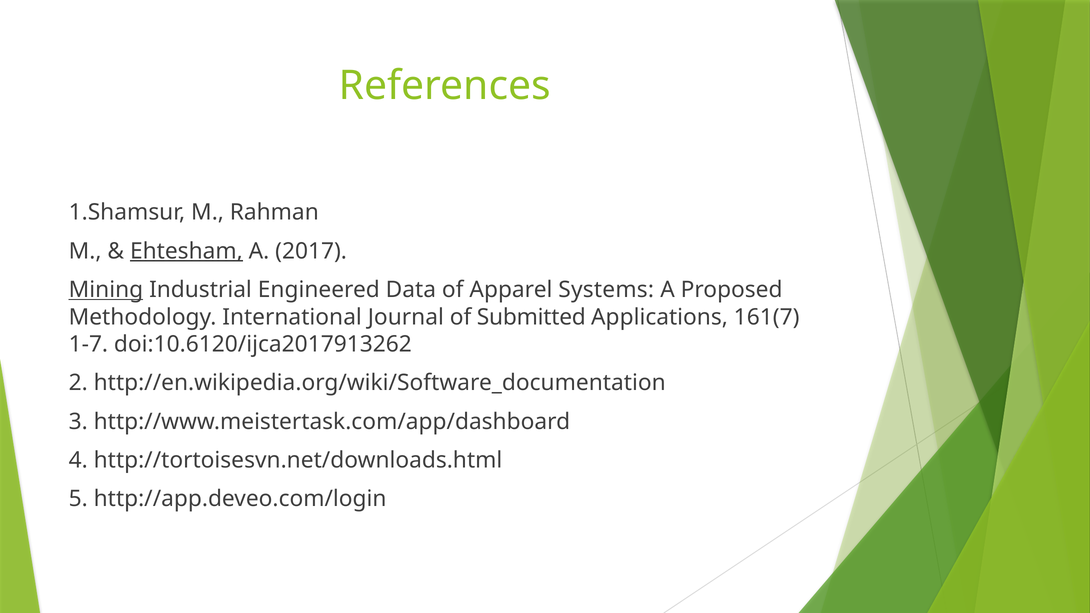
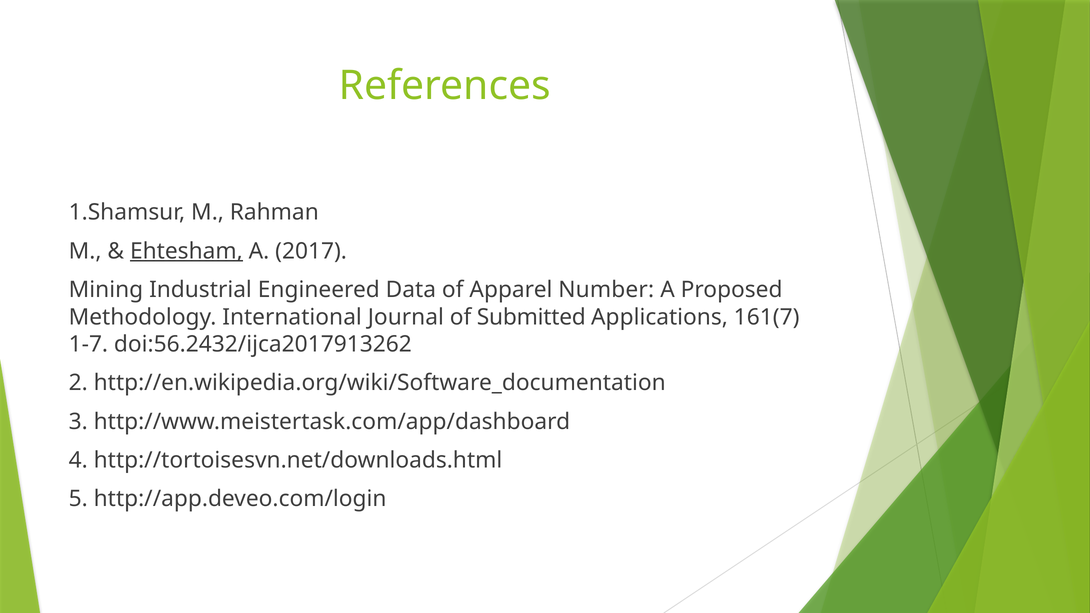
Mining underline: present -> none
Systems: Systems -> Number
doi:10.6120/ijca2017913262: doi:10.6120/ijca2017913262 -> doi:56.2432/ijca2017913262
